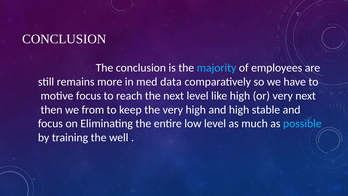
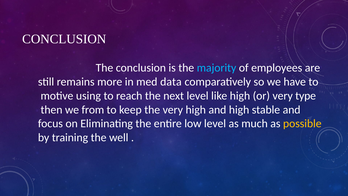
motive focus: focus -> using
very next: next -> type
possible colour: light blue -> yellow
